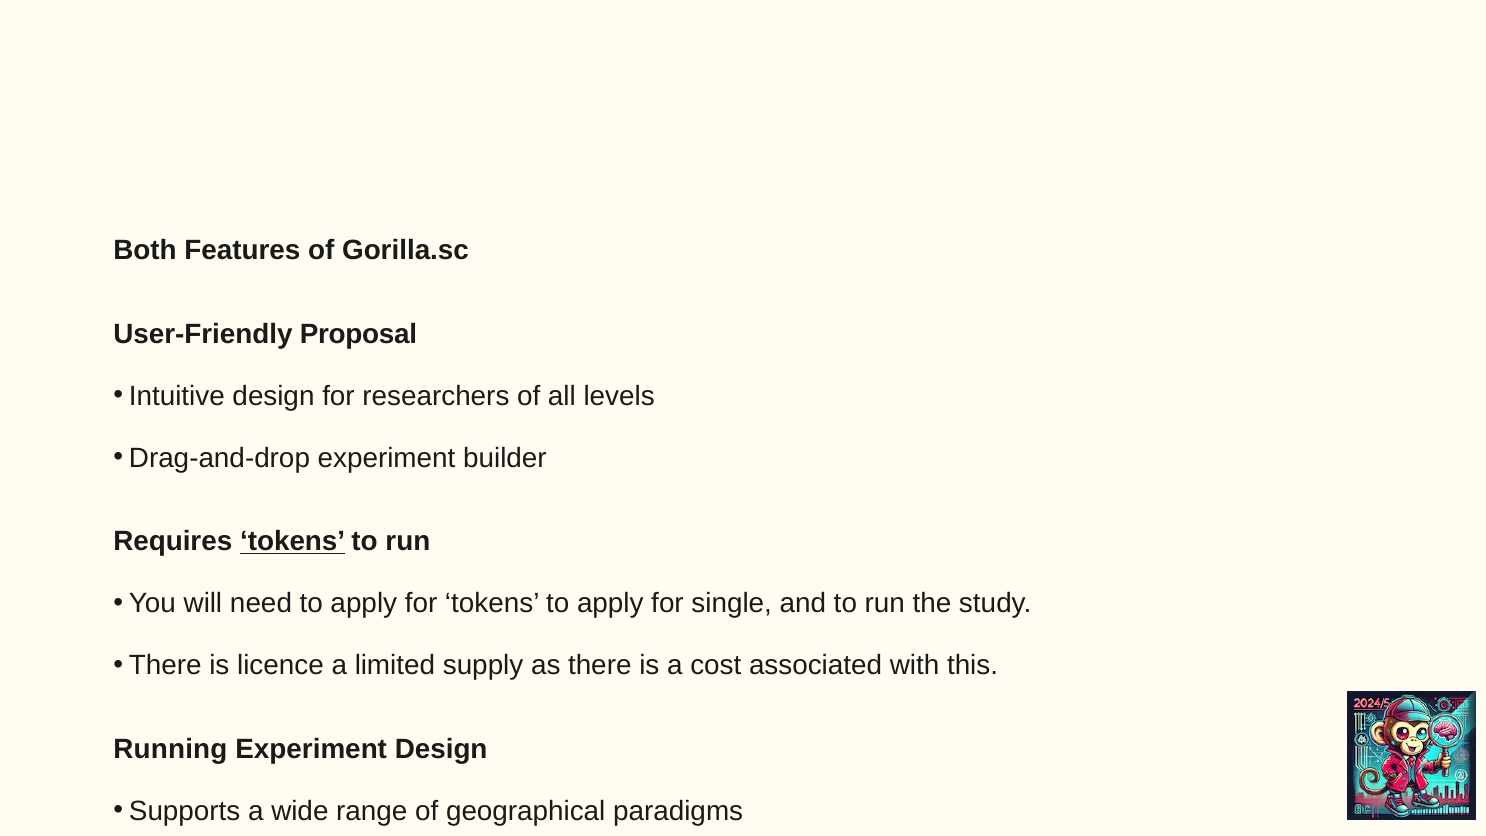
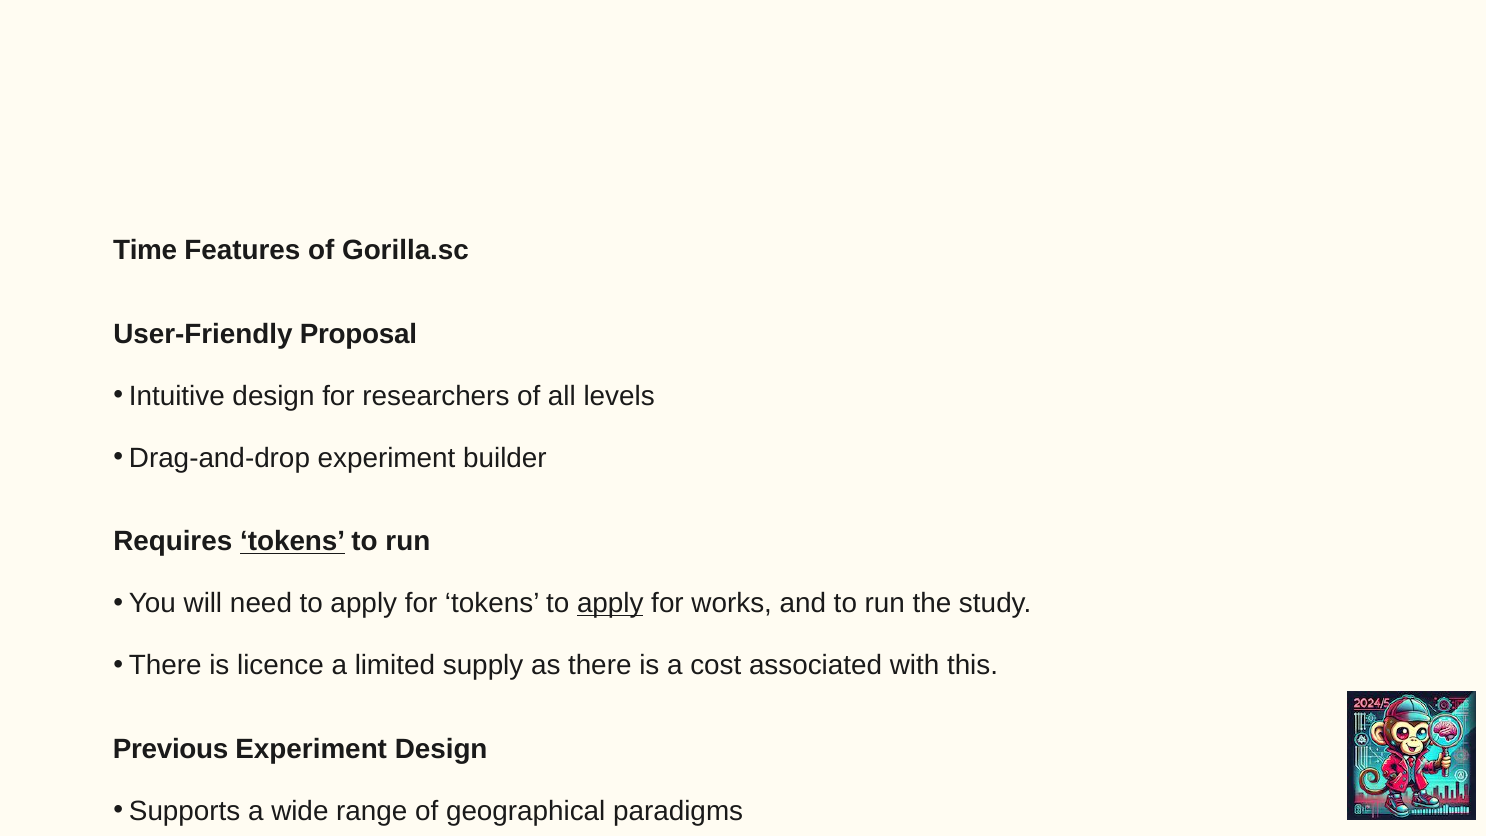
Both: Both -> Time
apply at (610, 603) underline: none -> present
single: single -> works
Running: Running -> Previous
